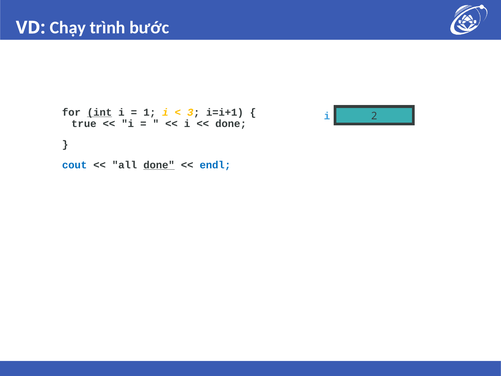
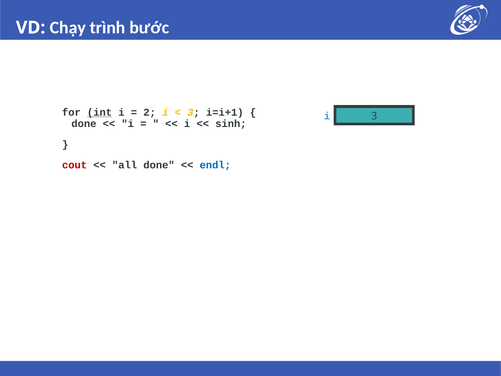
1: 1 -> 2
i 2: 2 -> 3
true at (84, 124): true -> done
done at (231, 124): done -> sinh
cout colour: blue -> red
done at (159, 165) underline: present -> none
